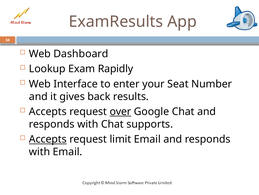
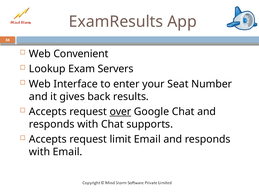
Dashboard: Dashboard -> Convenient
Rapidly: Rapidly -> Servers
Accepts at (48, 139) underline: present -> none
